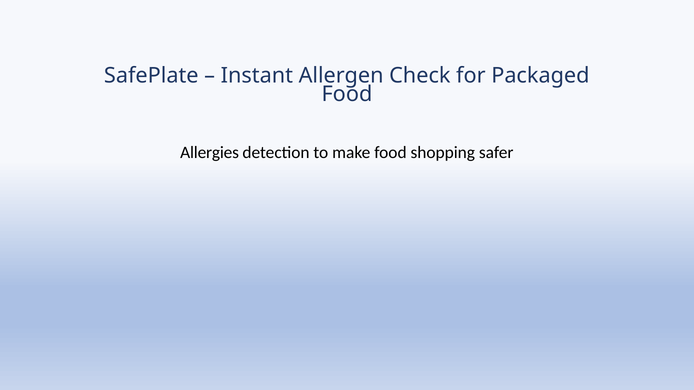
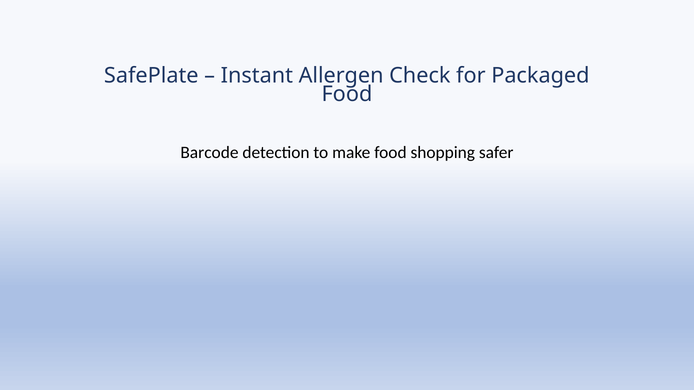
Allergies: Allergies -> Barcode
